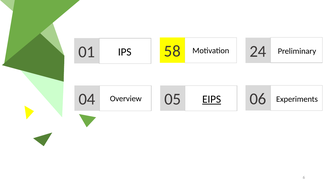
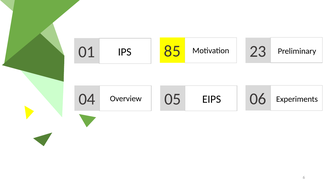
58: 58 -> 85
24: 24 -> 23
EIPS underline: present -> none
